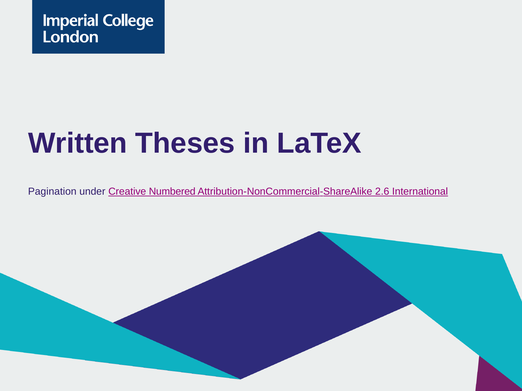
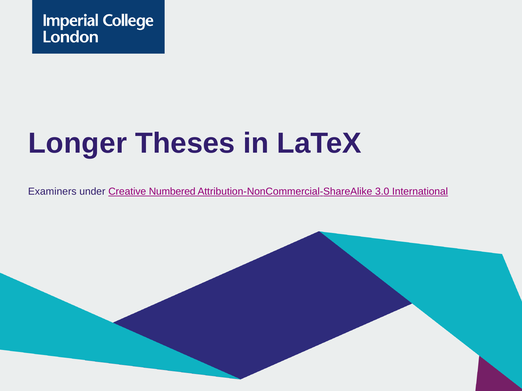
Written: Written -> Longer
Pagination: Pagination -> Examiners
2.6: 2.6 -> 3.0
